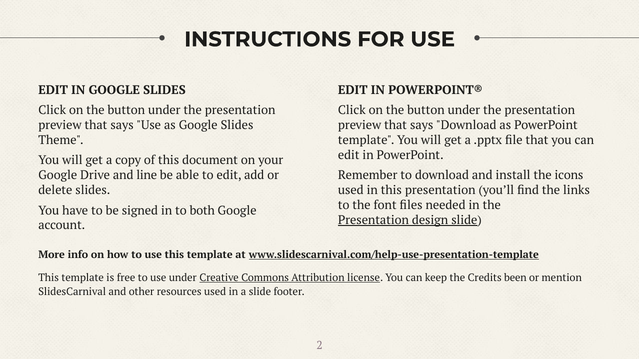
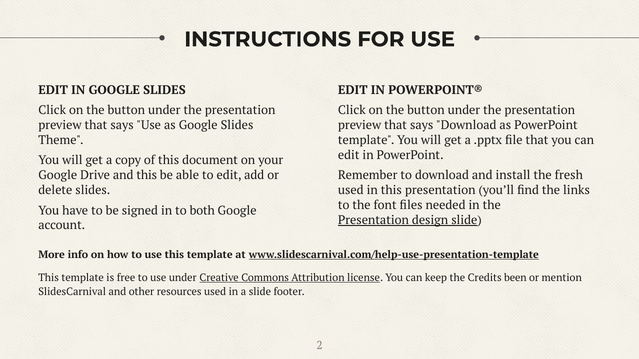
and line: line -> this
icons: icons -> fresh
